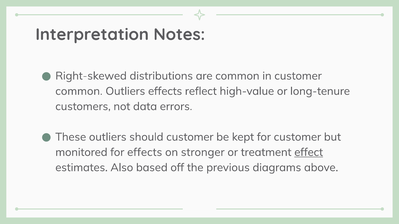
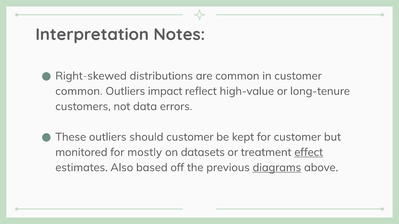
Outliers effects: effects -> impact
for effects: effects -> mostly
stronger: stronger -> datasets
diagrams underline: none -> present
